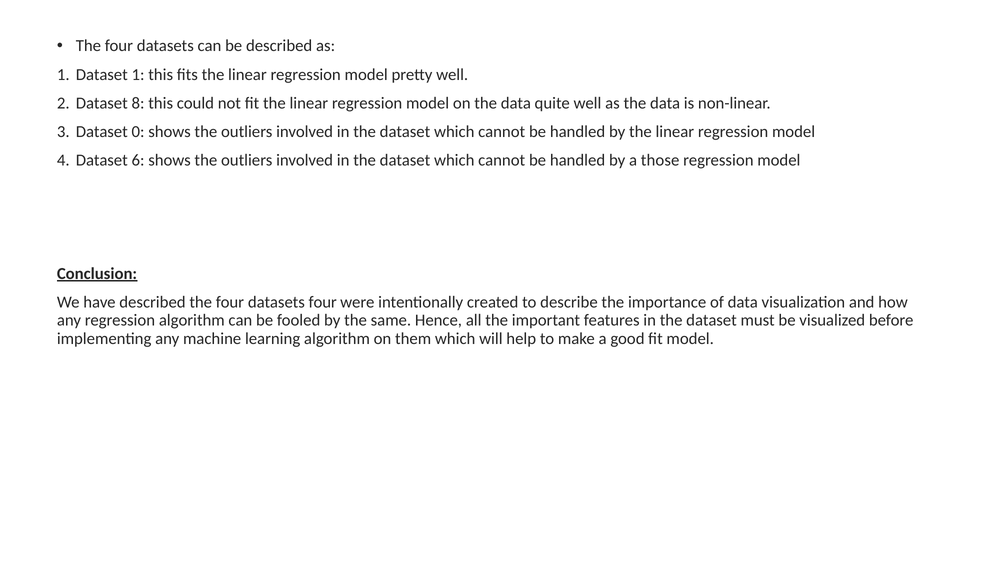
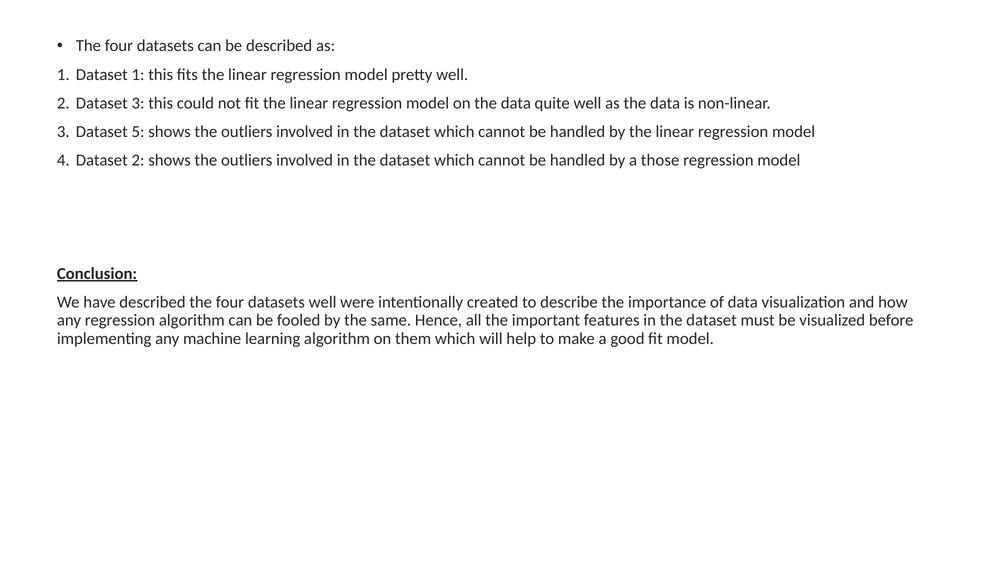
Dataset 8: 8 -> 3
0: 0 -> 5
Dataset 6: 6 -> 2
datasets four: four -> well
